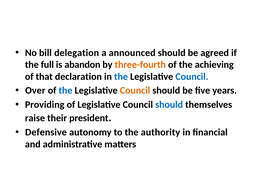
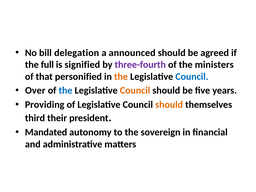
abandon: abandon -> signified
three-fourth colour: orange -> purple
achieving: achieving -> ministers
declaration: declaration -> personified
the at (121, 77) colour: blue -> orange
should at (169, 105) colour: blue -> orange
raise: raise -> third
Defensive: Defensive -> Mandated
authority: authority -> sovereign
